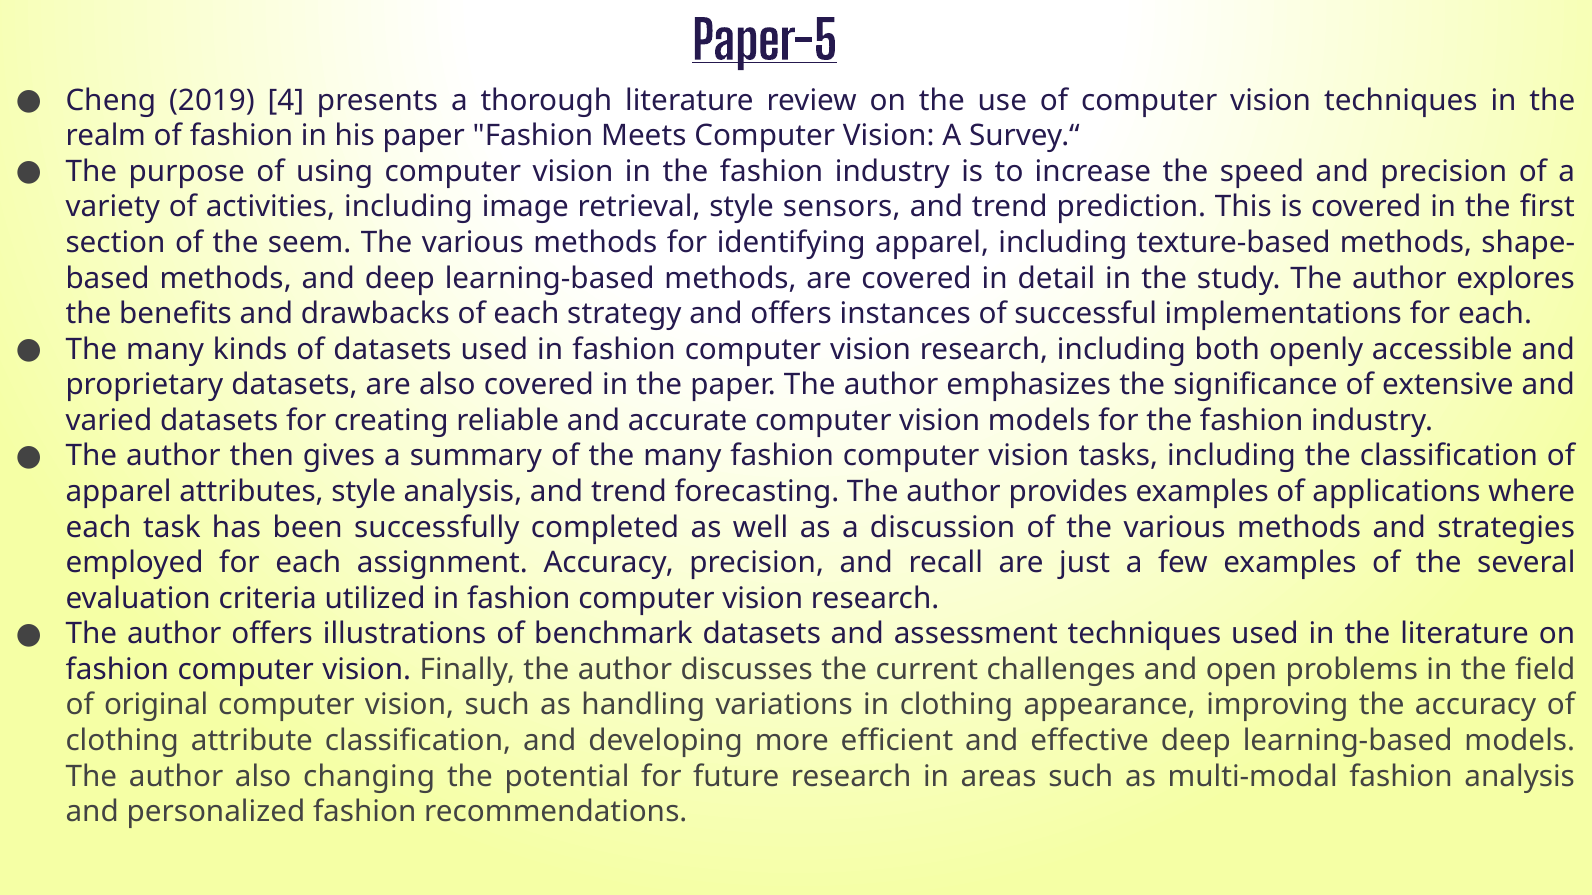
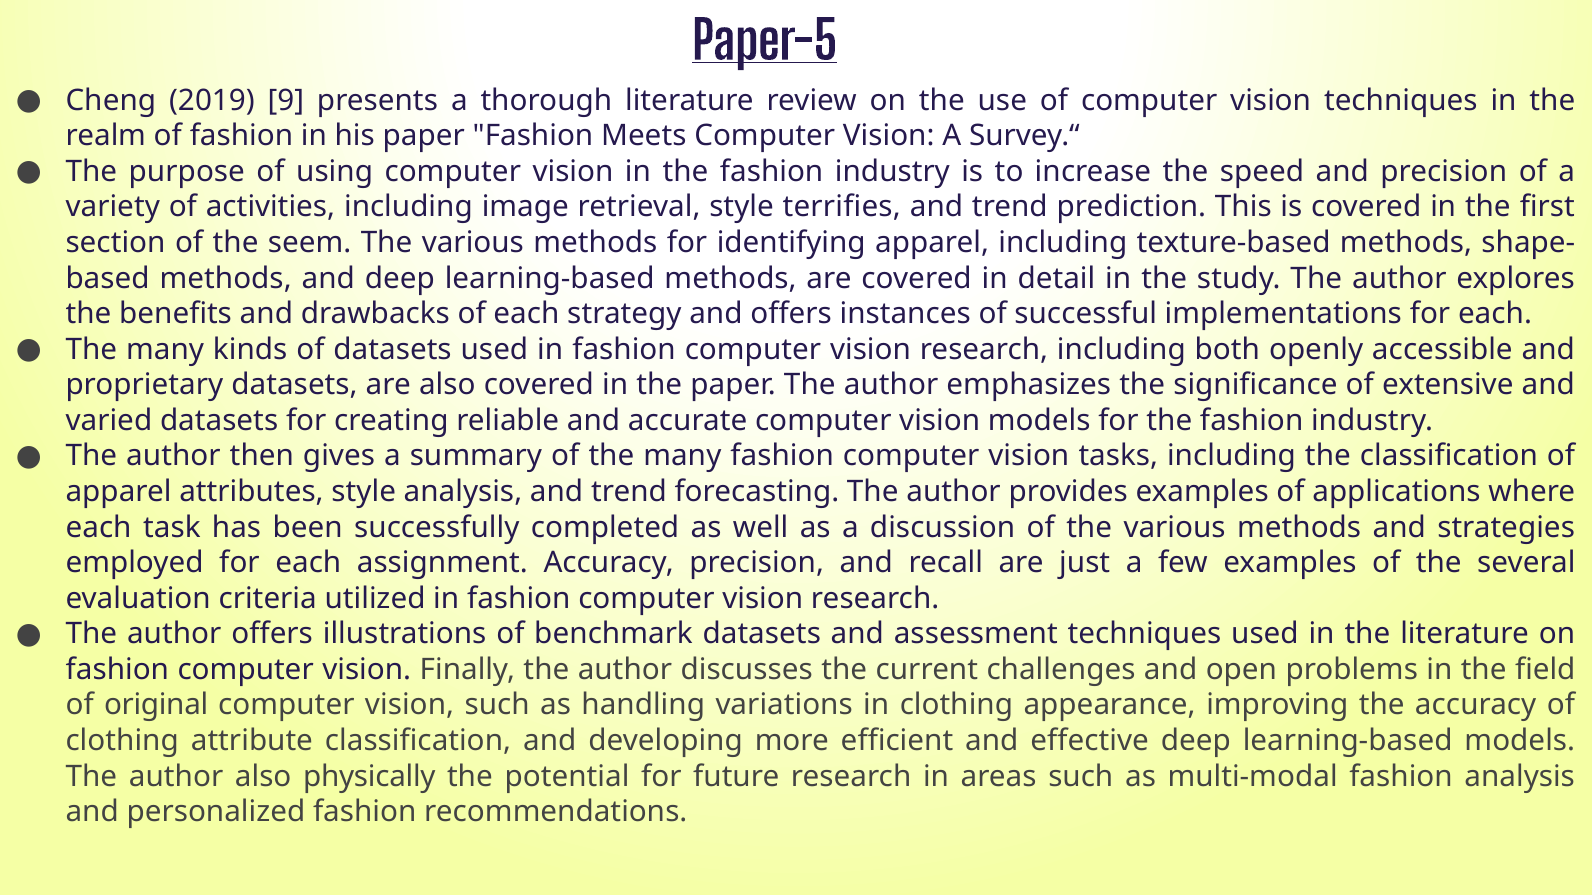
4: 4 -> 9
sensors: sensors -> terrifies
changing: changing -> physically
